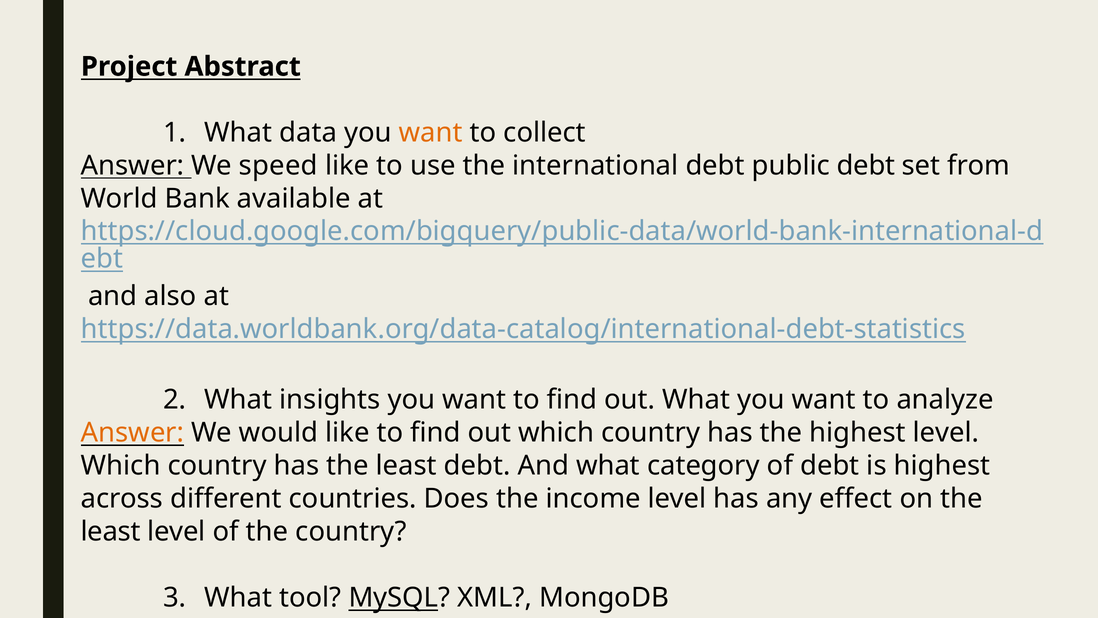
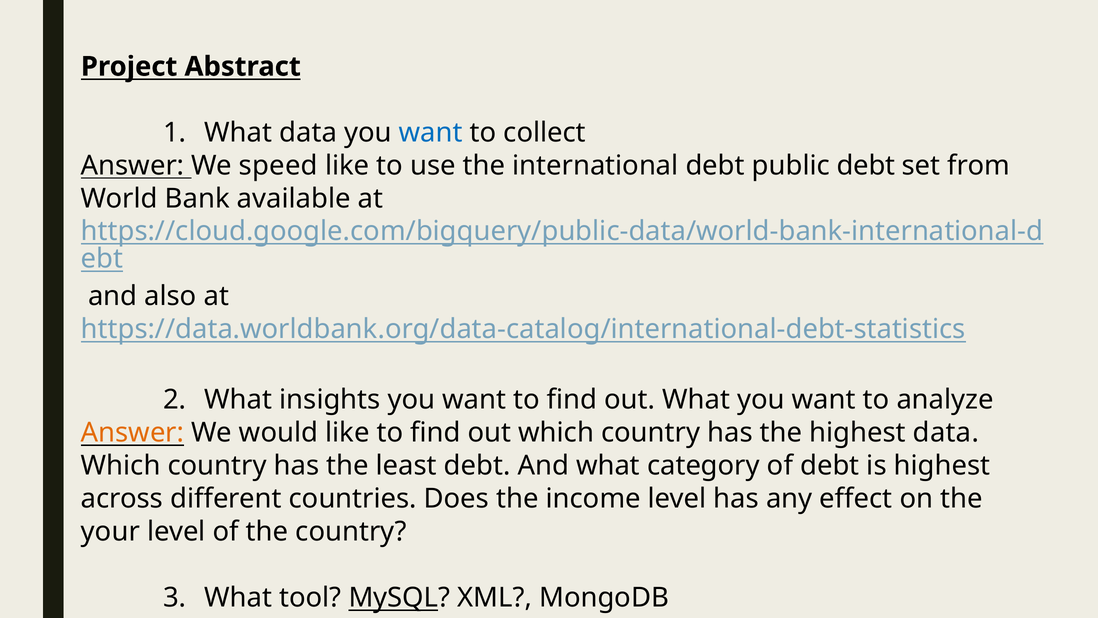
want at (431, 132) colour: orange -> blue
highest level: level -> data
least at (111, 531): least -> your
